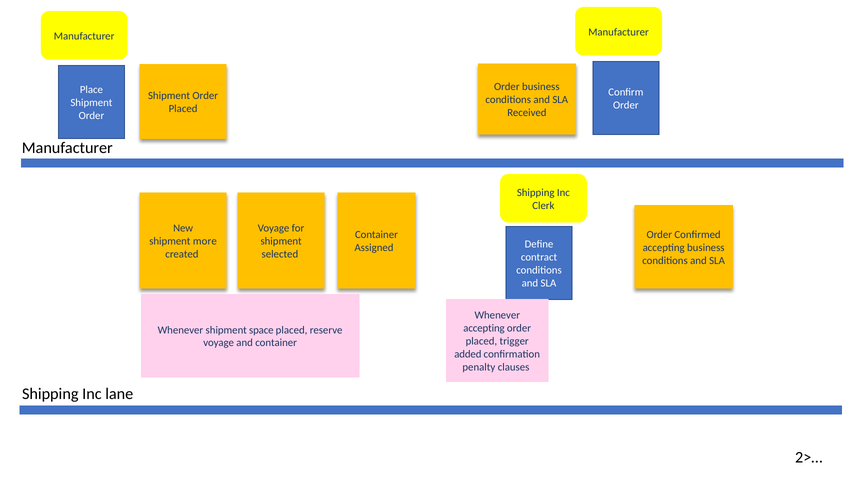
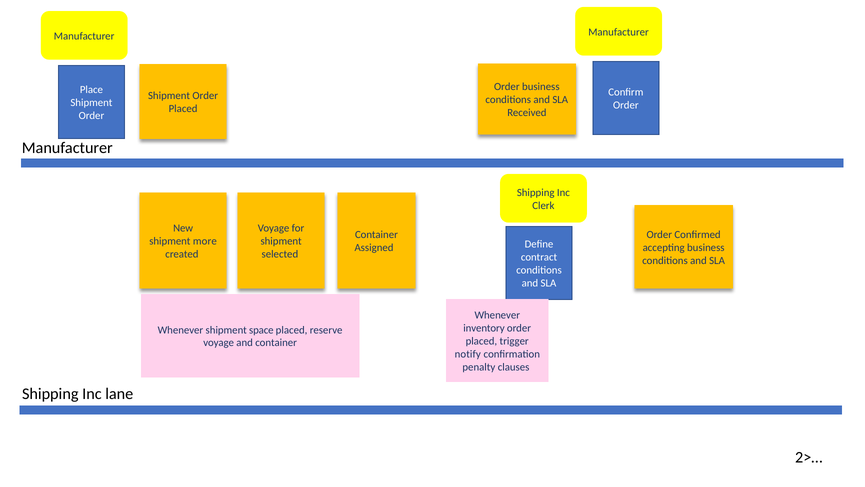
accepting at (484, 328): accepting -> inventory
added: added -> notify
